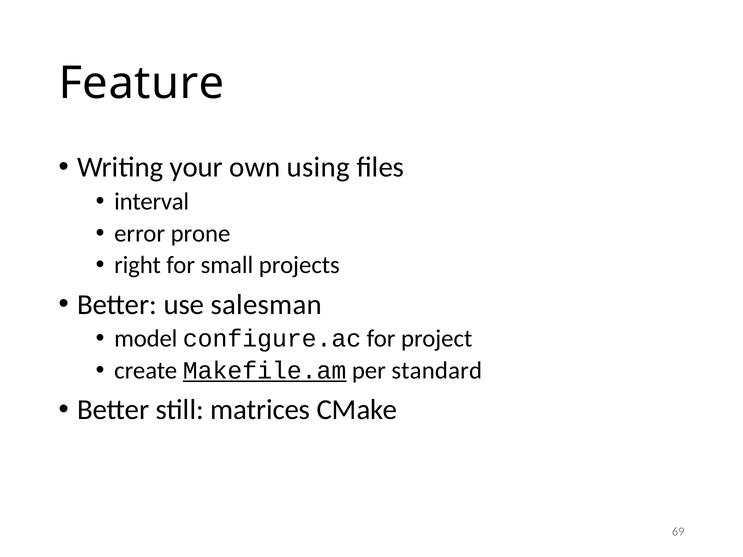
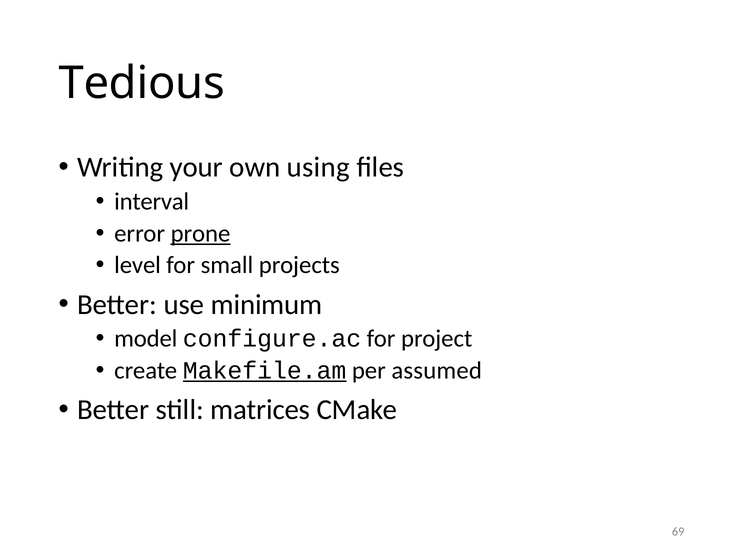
Feature: Feature -> Tedious
prone underline: none -> present
right: right -> level
salesman: salesman -> minimum
standard: standard -> assumed
